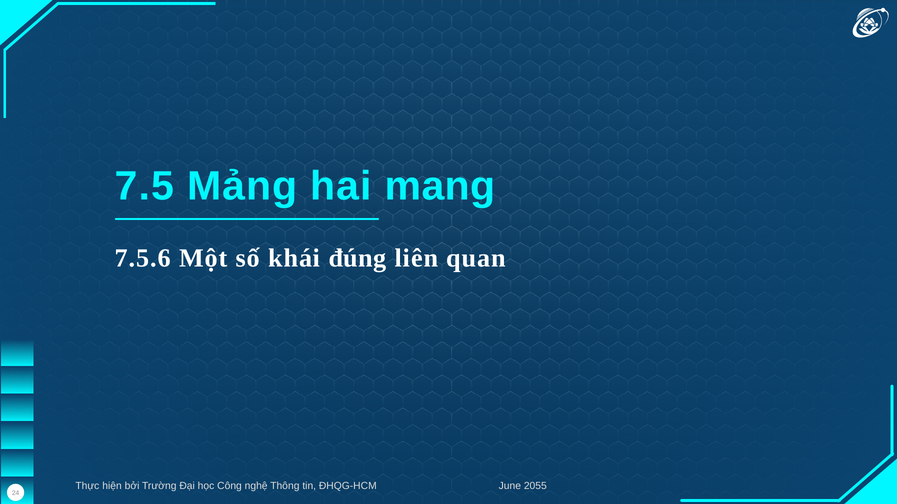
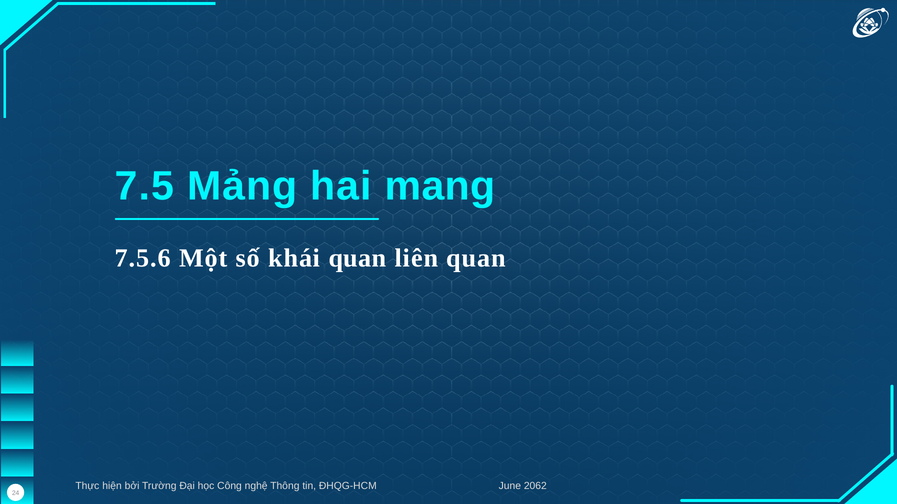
khái đúng: đúng -> quan
2055: 2055 -> 2062
